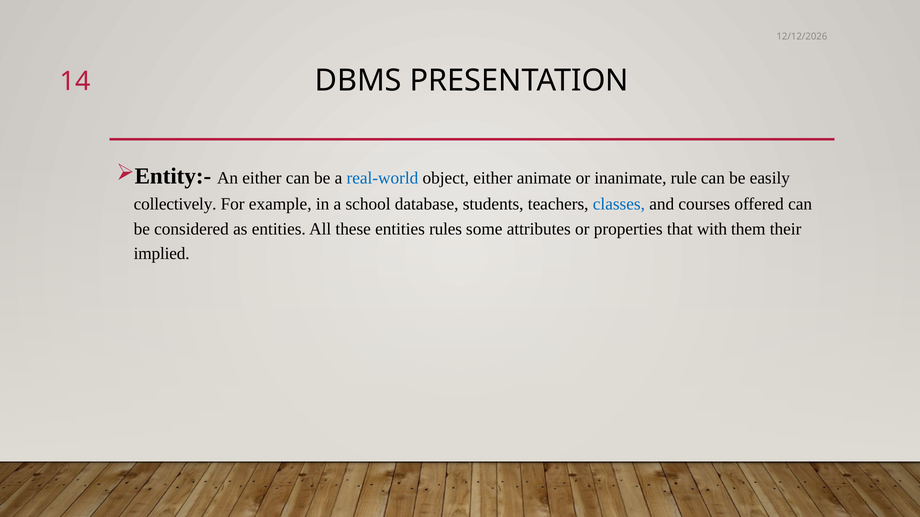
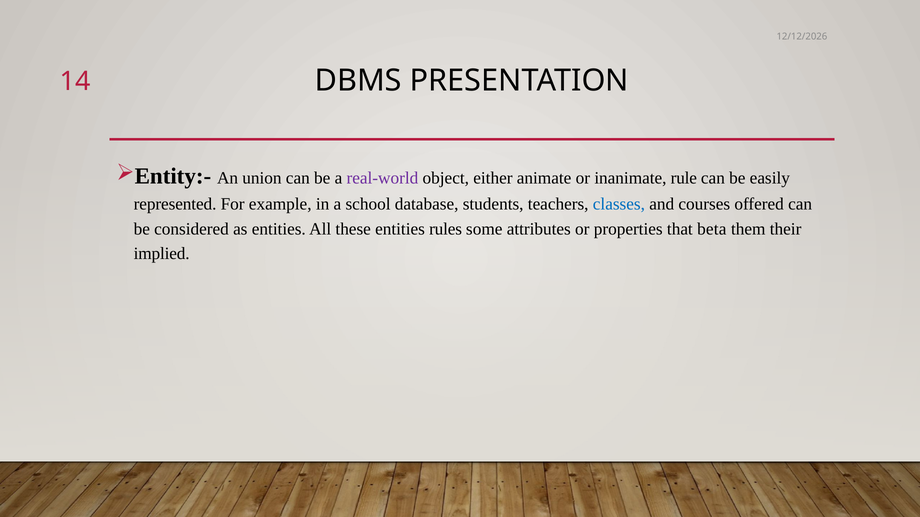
An either: either -> union
real-world colour: blue -> purple
collectively: collectively -> represented
with: with -> beta
